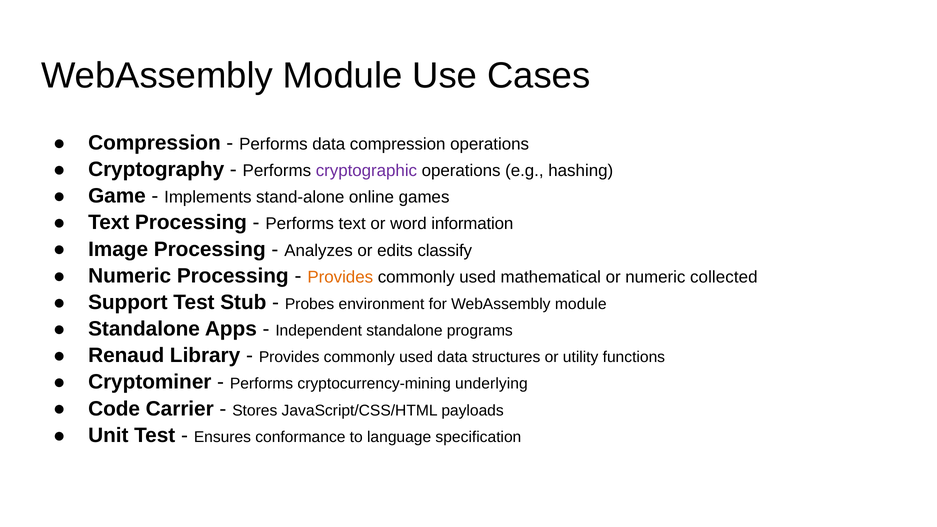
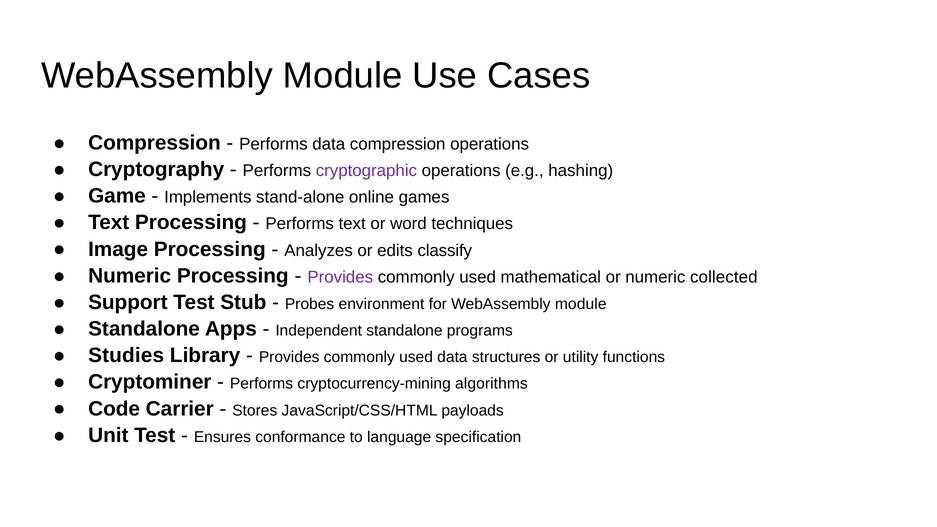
information: information -> techniques
Provides at (340, 277) colour: orange -> purple
Renaud: Renaud -> Studies
underlying: underlying -> algorithms
